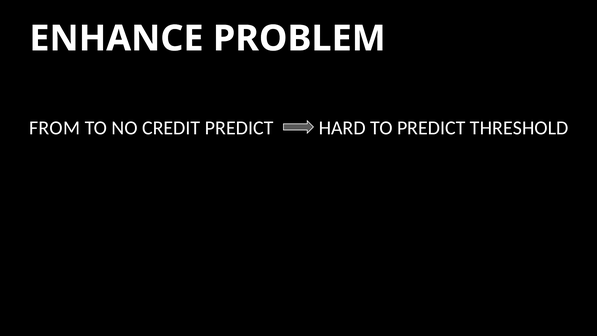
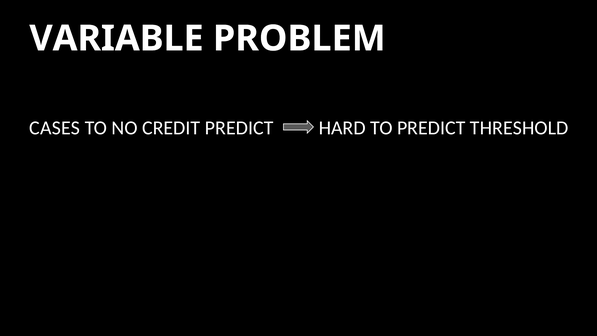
ENHANCE: ENHANCE -> VARIABLE
FROM: FROM -> CASES
